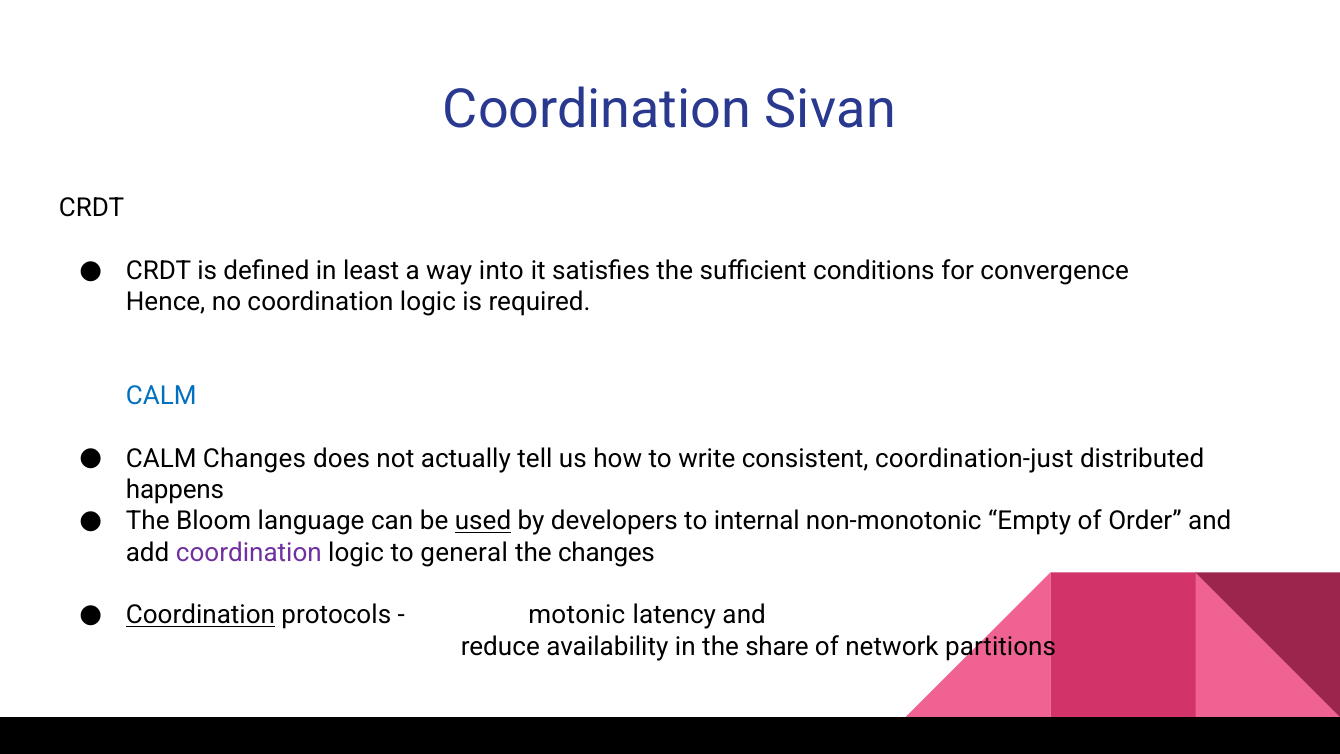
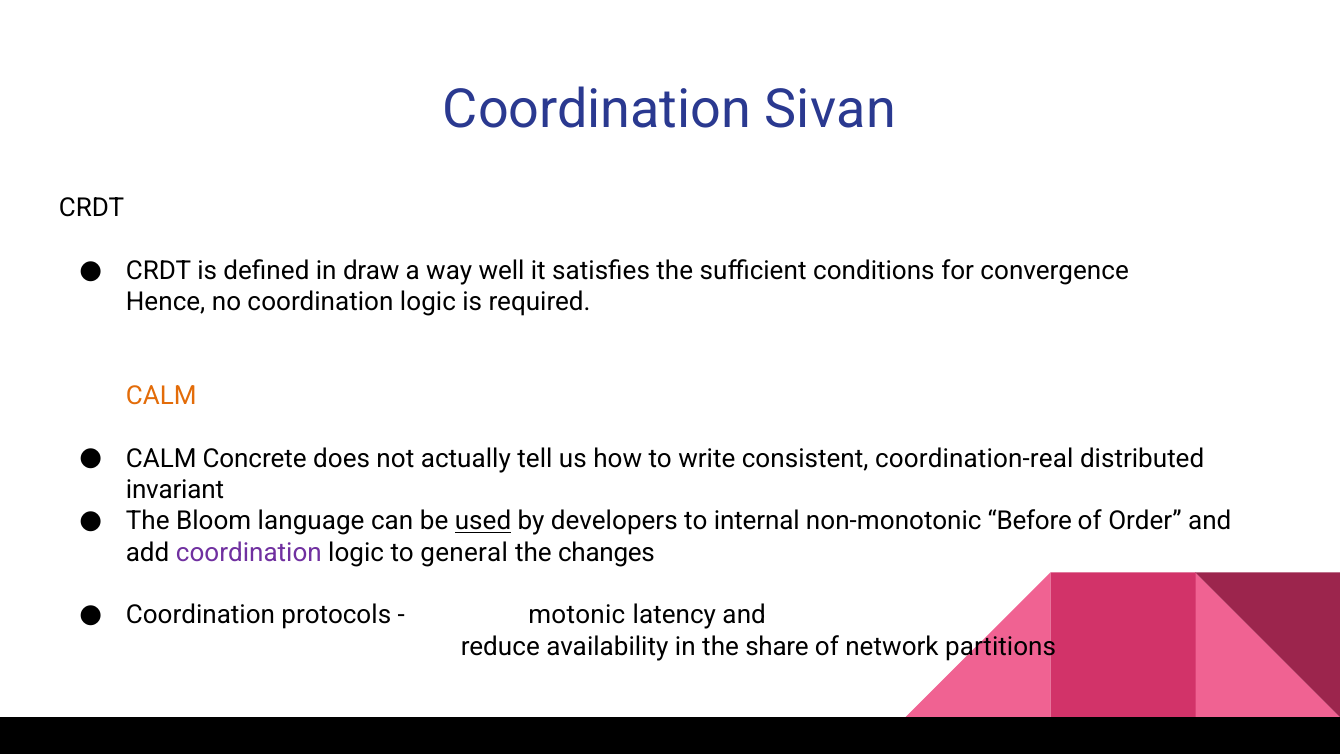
least: least -> draw
into: into -> well
CALM at (161, 396) colour: blue -> orange
CALM Changes: Changes -> Concrete
coordination-just: coordination-just -> coordination-real
happens: happens -> invariant
Empty: Empty -> Before
Coordination at (200, 615) underline: present -> none
